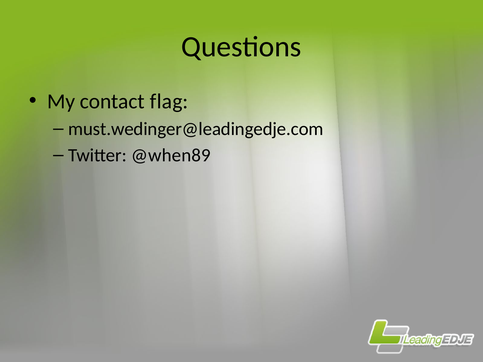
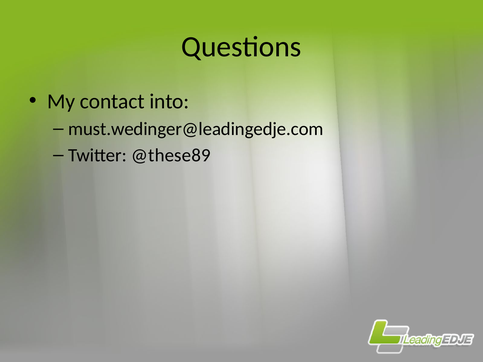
flag: flag -> into
@when89: @when89 -> @these89
